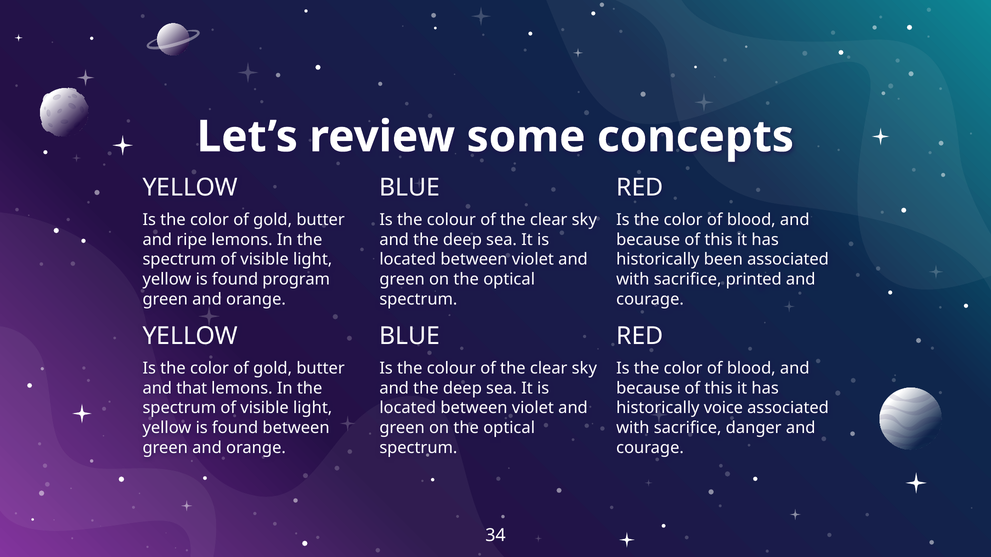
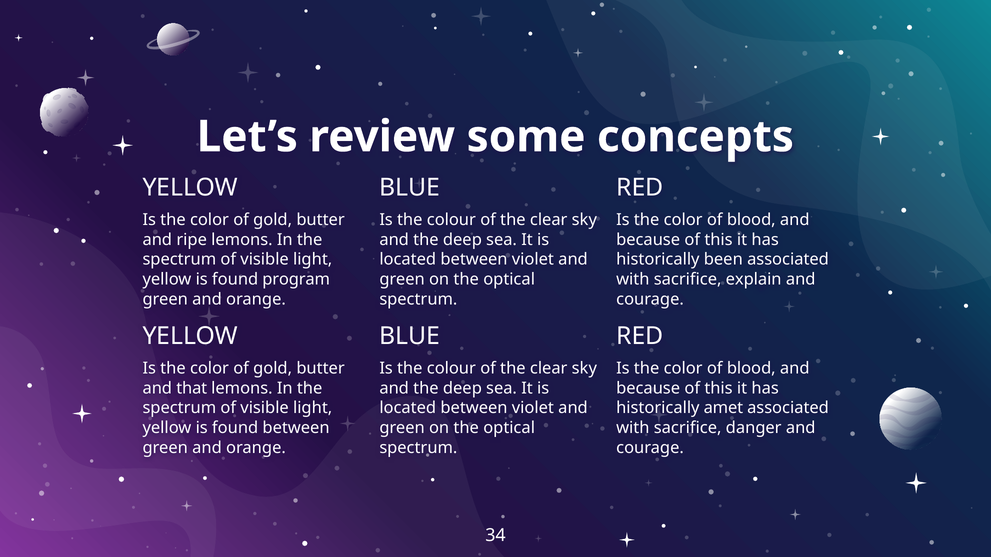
printed: printed -> explain
voice: voice -> amet
